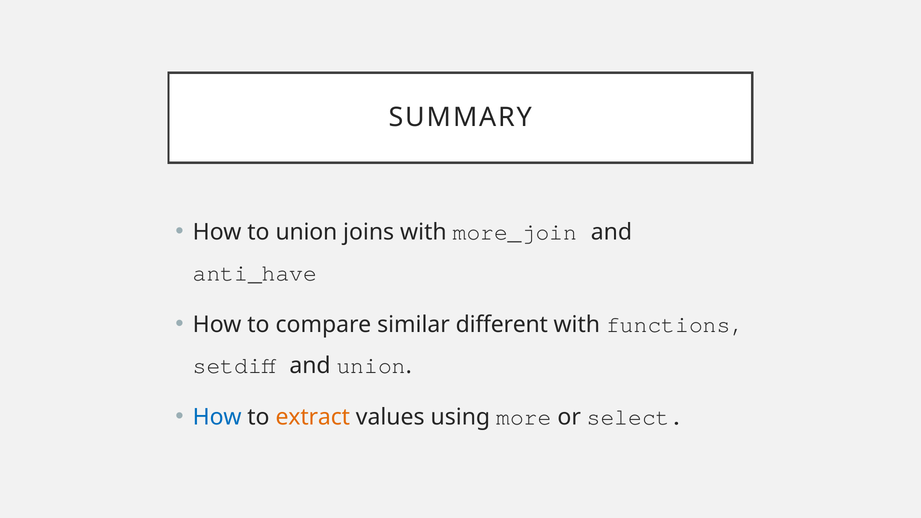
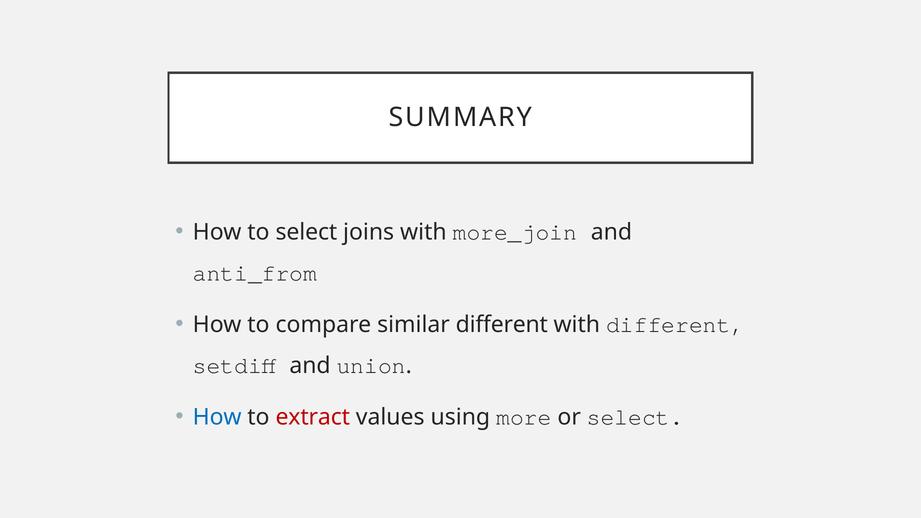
to union: union -> select
anti_have: anti_have -> anti_from
with functions: functions -> different
extract colour: orange -> red
